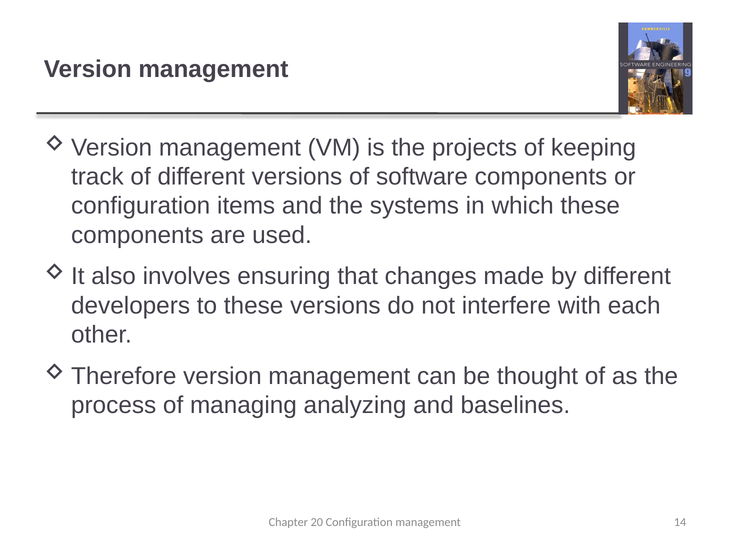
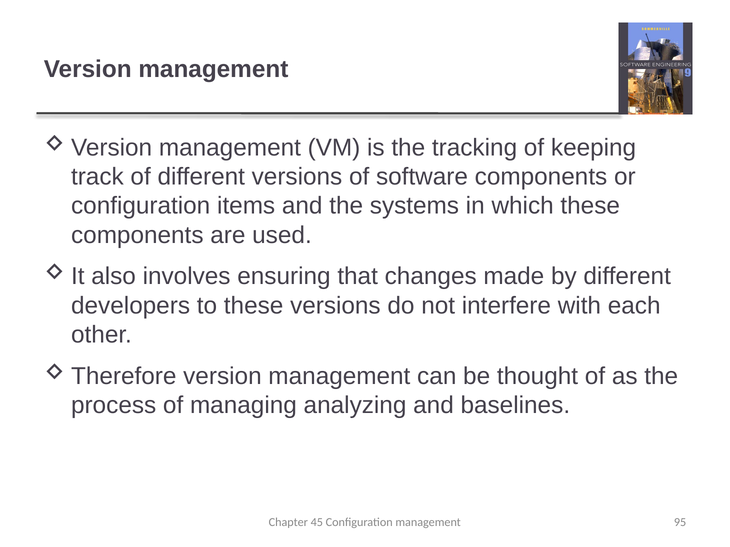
projects: projects -> tracking
20: 20 -> 45
14: 14 -> 95
